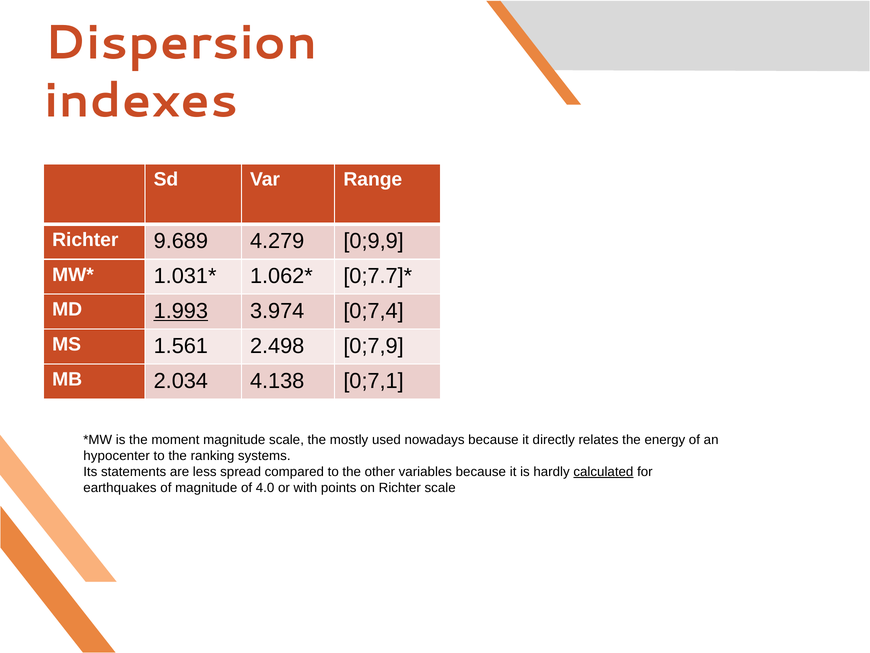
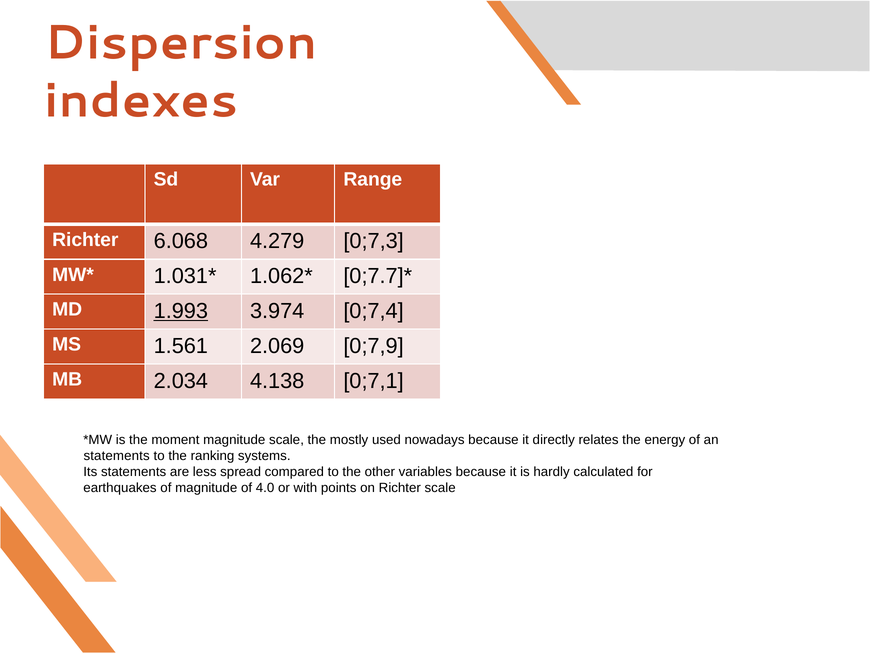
9.689: 9.689 -> 6.068
0;9,9: 0;9,9 -> 0;7,3
2.498: 2.498 -> 2.069
hypocenter at (117, 455): hypocenter -> statements
calculated underline: present -> none
